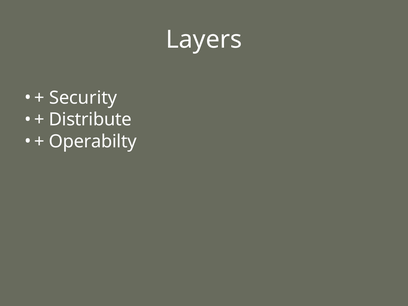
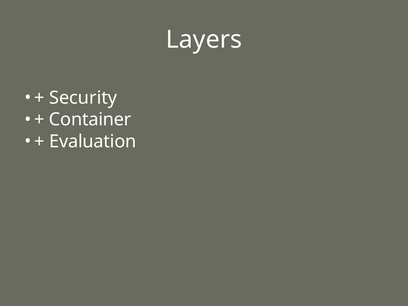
Distribute: Distribute -> Container
Operabilty: Operabilty -> Evaluation
